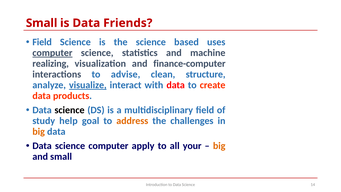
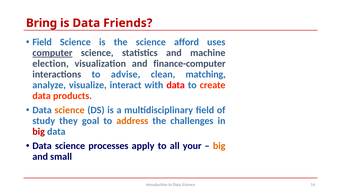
Small at (42, 23): Small -> Bring
based: based -> afford
realizing: realizing -> election
structure: structure -> matching
visualize underline: present -> none
science at (70, 110) colour: black -> orange
help: help -> they
big at (39, 131) colour: orange -> red
science computer: computer -> processes
